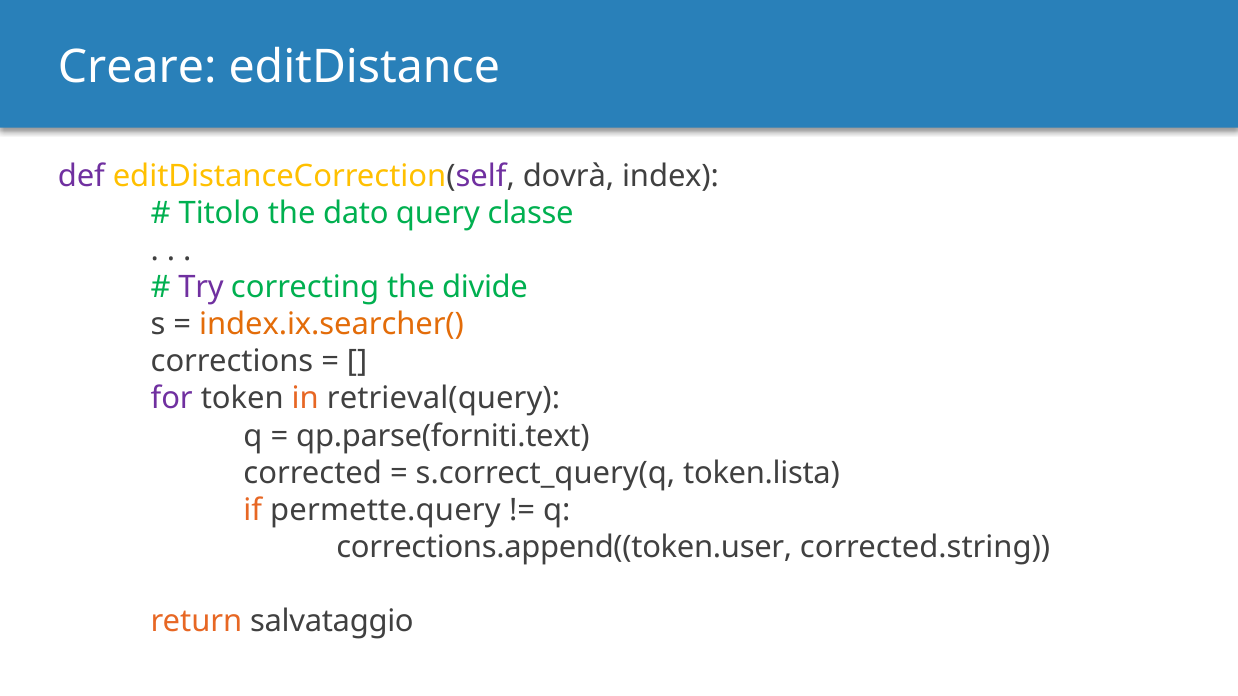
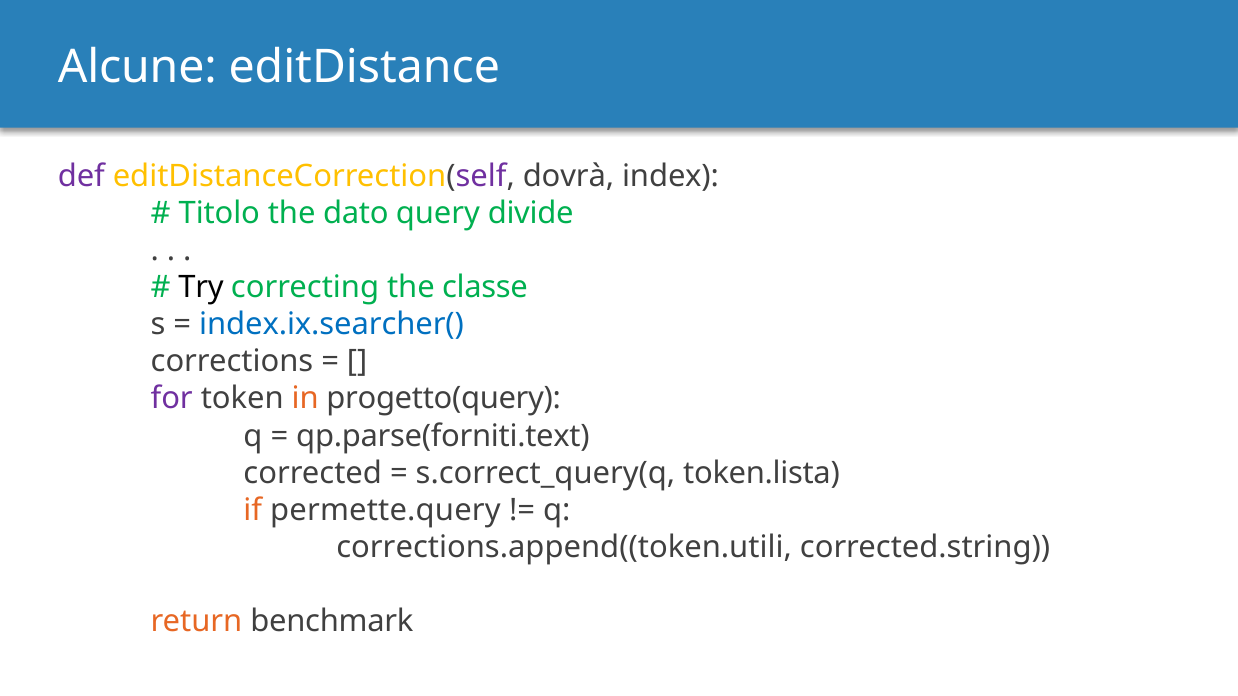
Creare: Creare -> Alcune
classe: classe -> divide
Try colour: purple -> black
divide: divide -> classe
index.ix.searcher( colour: orange -> blue
retrieval(query: retrieval(query -> progetto(query
corrections.append((token.user: corrections.append((token.user -> corrections.append((token.utili
salvataggio: salvataggio -> benchmark
